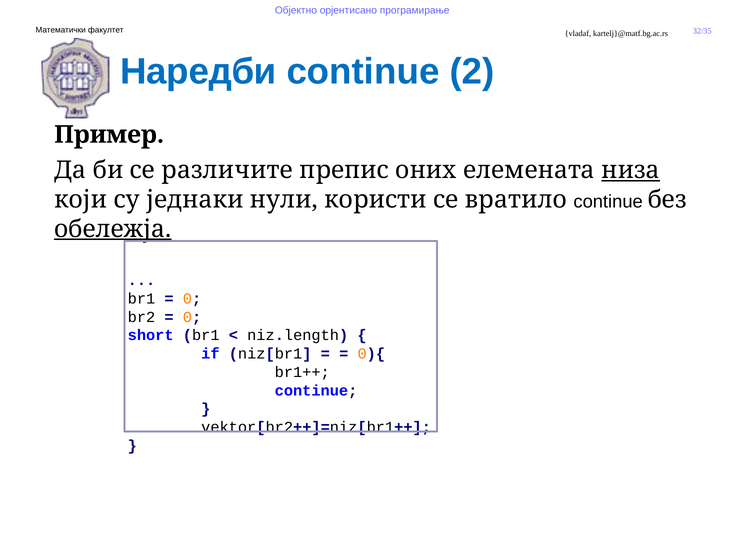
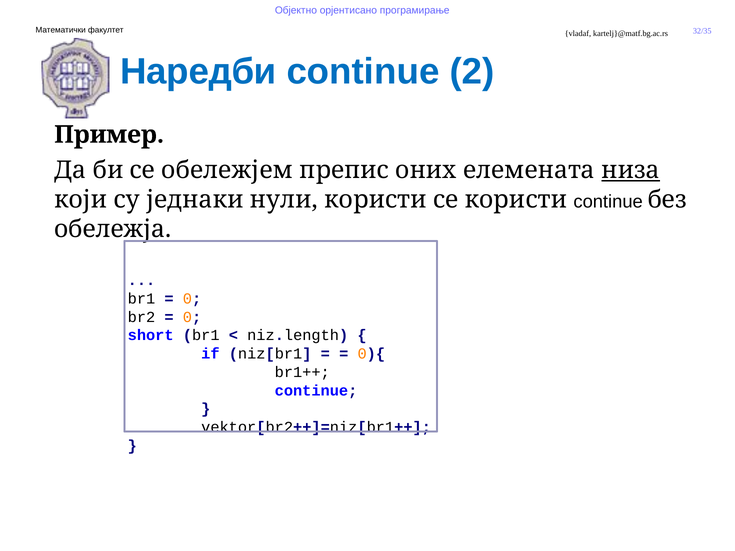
различите: различите -> обележјем
се вратило: вратило -> користи
обележја underline: present -> none
